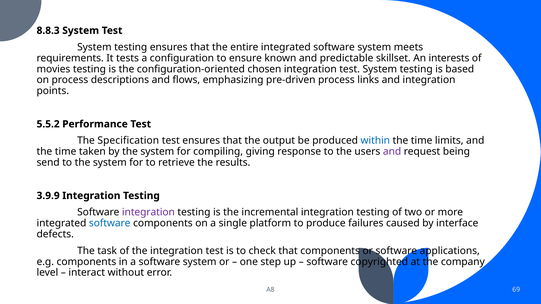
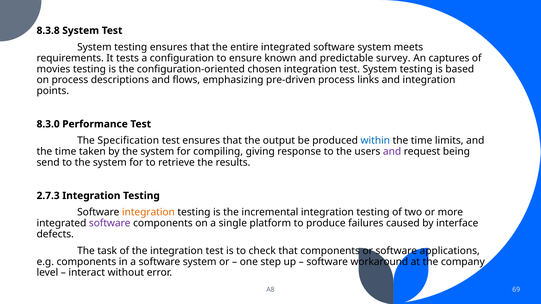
8.8.3: 8.8.3 -> 8.3.8
skillset: skillset -> survey
interests: interests -> captures
5.5.2: 5.5.2 -> 8.3.0
3.9.9: 3.9.9 -> 2.7.3
integration at (148, 212) colour: purple -> orange
software at (110, 223) colour: blue -> purple
copyrighted: copyrighted -> workaround
